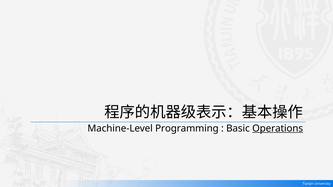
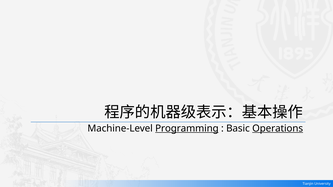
Programming underline: none -> present
